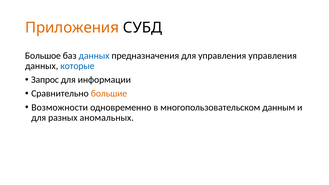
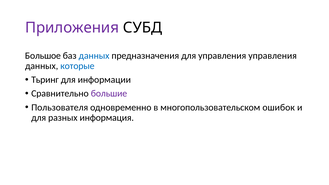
Приложения colour: orange -> purple
Запрос: Запрос -> Тьринг
большие colour: orange -> purple
Возможности: Возможности -> Пользователя
данным: данным -> ошибок
аномальных: аномальных -> информация
